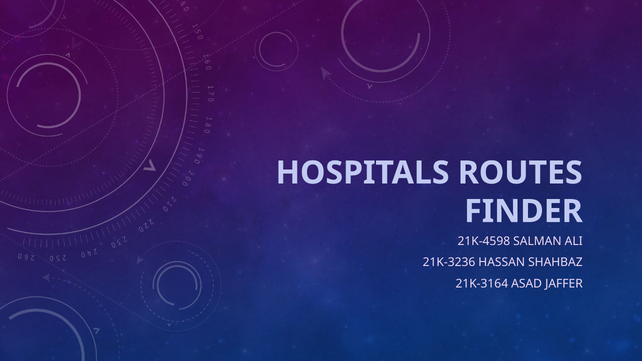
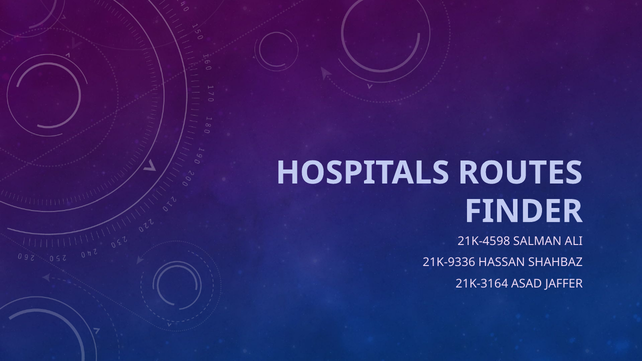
21K-3236: 21K-3236 -> 21K-9336
